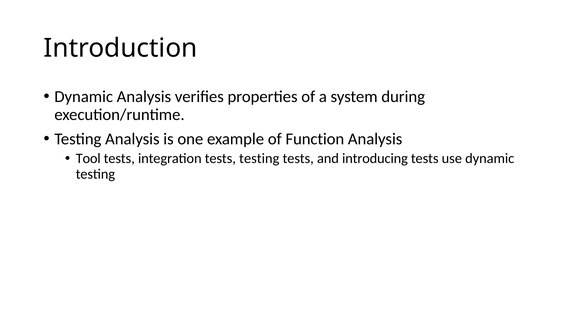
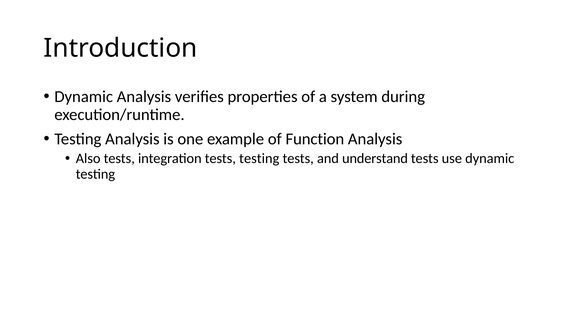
Tool: Tool -> Also
introducing: introducing -> understand
